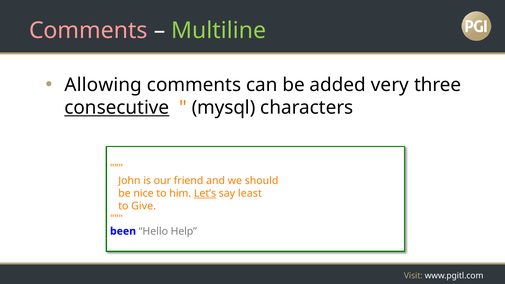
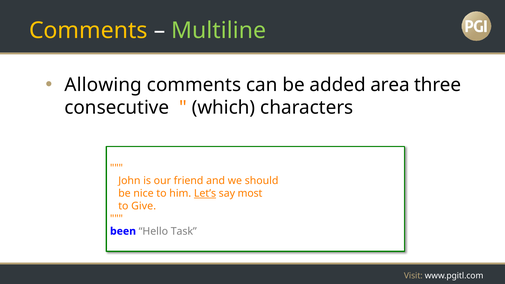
Comments at (88, 30) colour: pink -> yellow
very: very -> area
consecutive underline: present -> none
mysql: mysql -> which
least: least -> most
Help: Help -> Task
